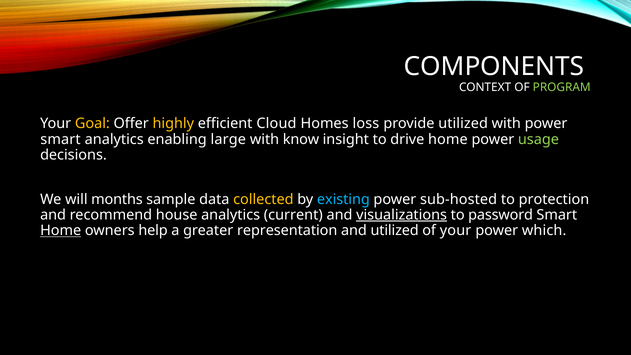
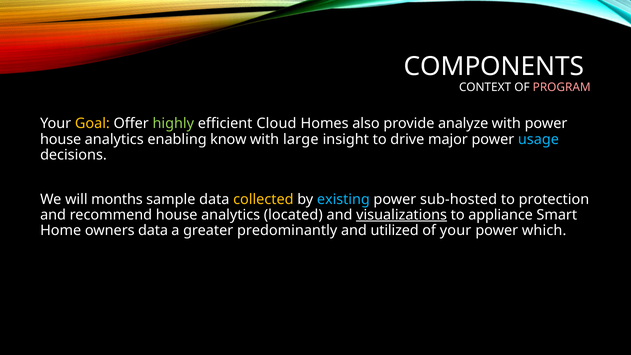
PROGRAM colour: light green -> pink
highly colour: yellow -> light green
loss: loss -> also
provide utilized: utilized -> analyze
smart at (60, 139): smart -> house
large: large -> know
know: know -> large
drive home: home -> major
usage colour: light green -> light blue
current: current -> located
password: password -> appliance
Home at (61, 230) underline: present -> none
owners help: help -> data
representation: representation -> predominantly
